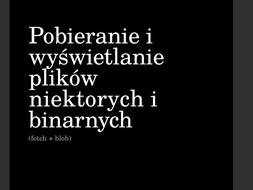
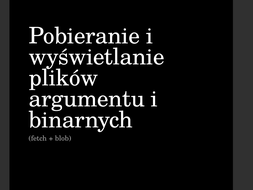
niektorych: niektorych -> argumentu
